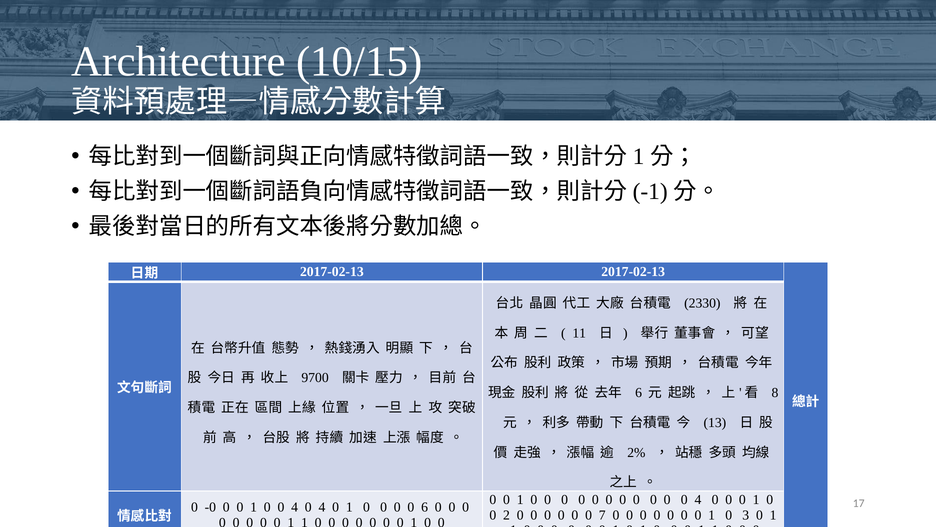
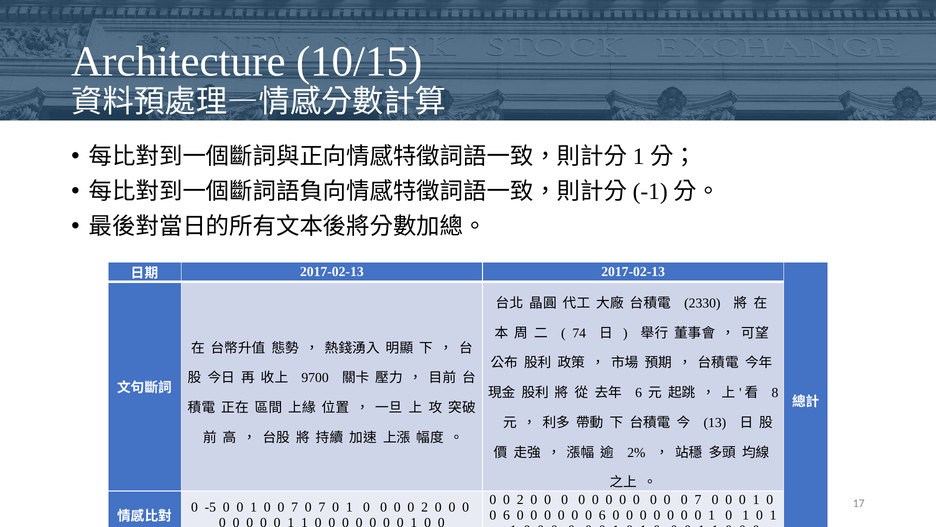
11: 11 -> 74
1 at (520, 499): 1 -> 2
0 0 0 4: 4 -> 7
-0: -0 -> -5
1 0 0 4: 4 -> 7
4 at (322, 507): 4 -> 7
6 at (425, 507): 6 -> 2
2 at (507, 515): 2 -> 6
0 0 0 7: 7 -> 6
3 at (746, 515): 3 -> 1
